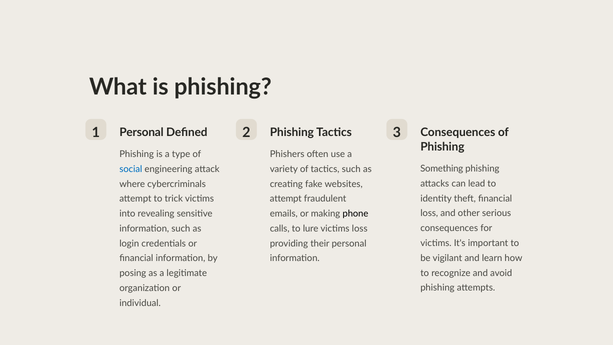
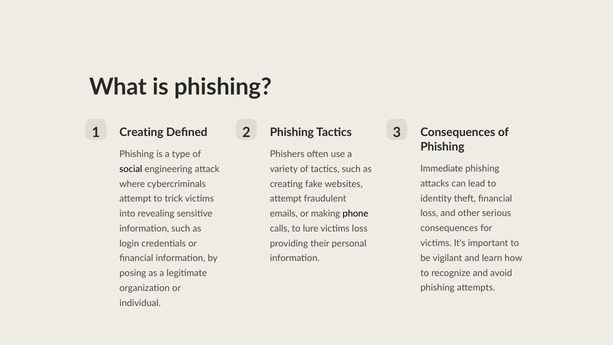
1 Personal: Personal -> Creating
Something: Something -> Immediate
social colour: blue -> black
